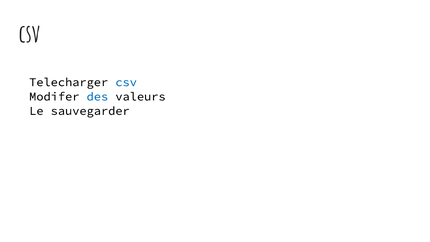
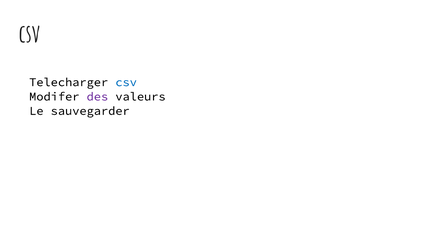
des colour: blue -> purple
